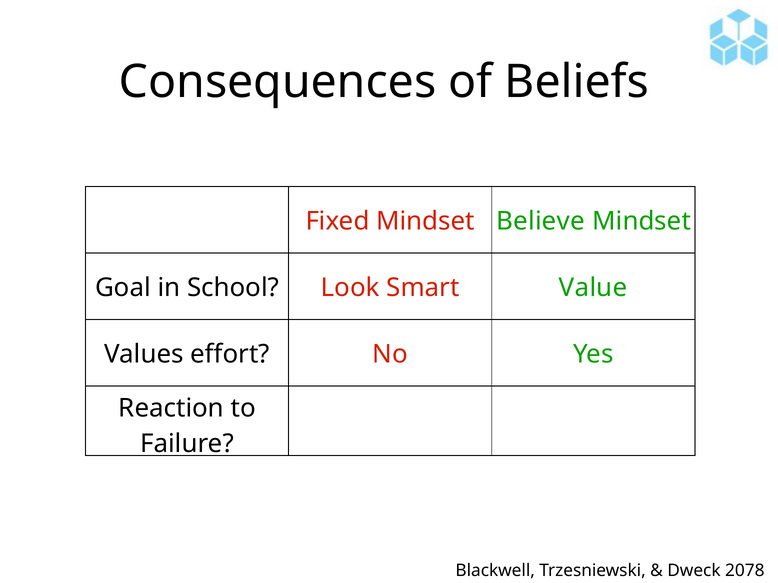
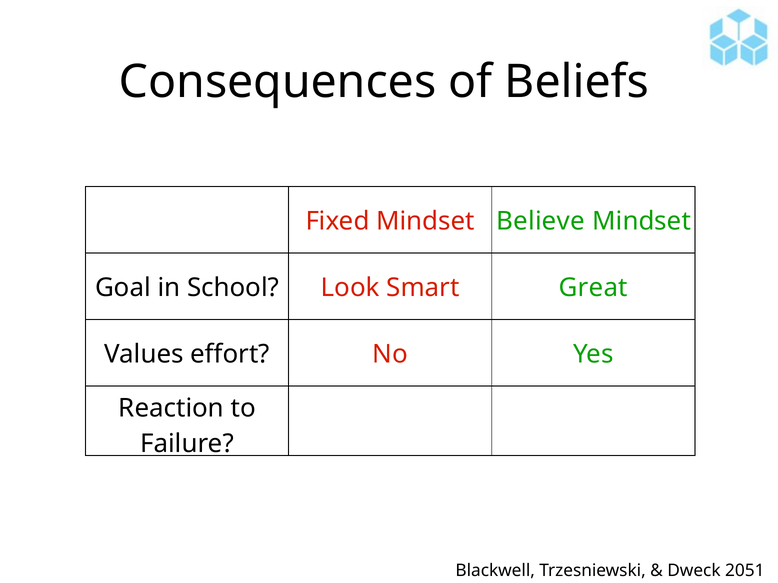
Value: Value -> Great
2078: 2078 -> 2051
